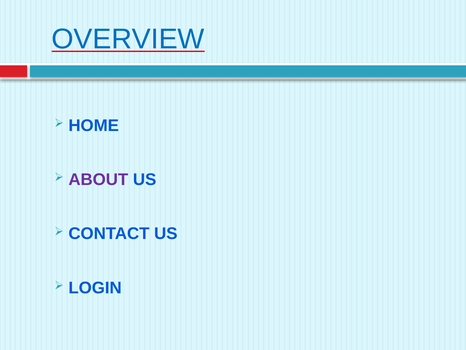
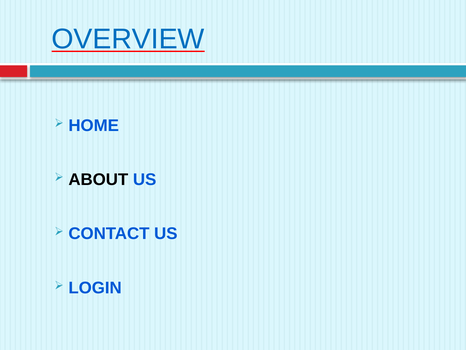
ABOUT colour: purple -> black
